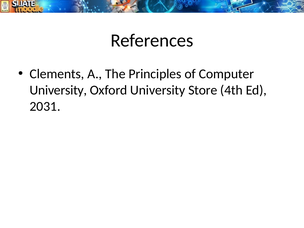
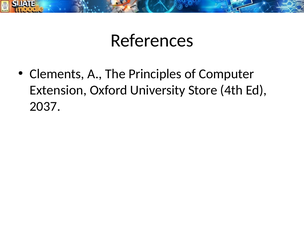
University at (58, 90): University -> Extension
2031: 2031 -> 2037
